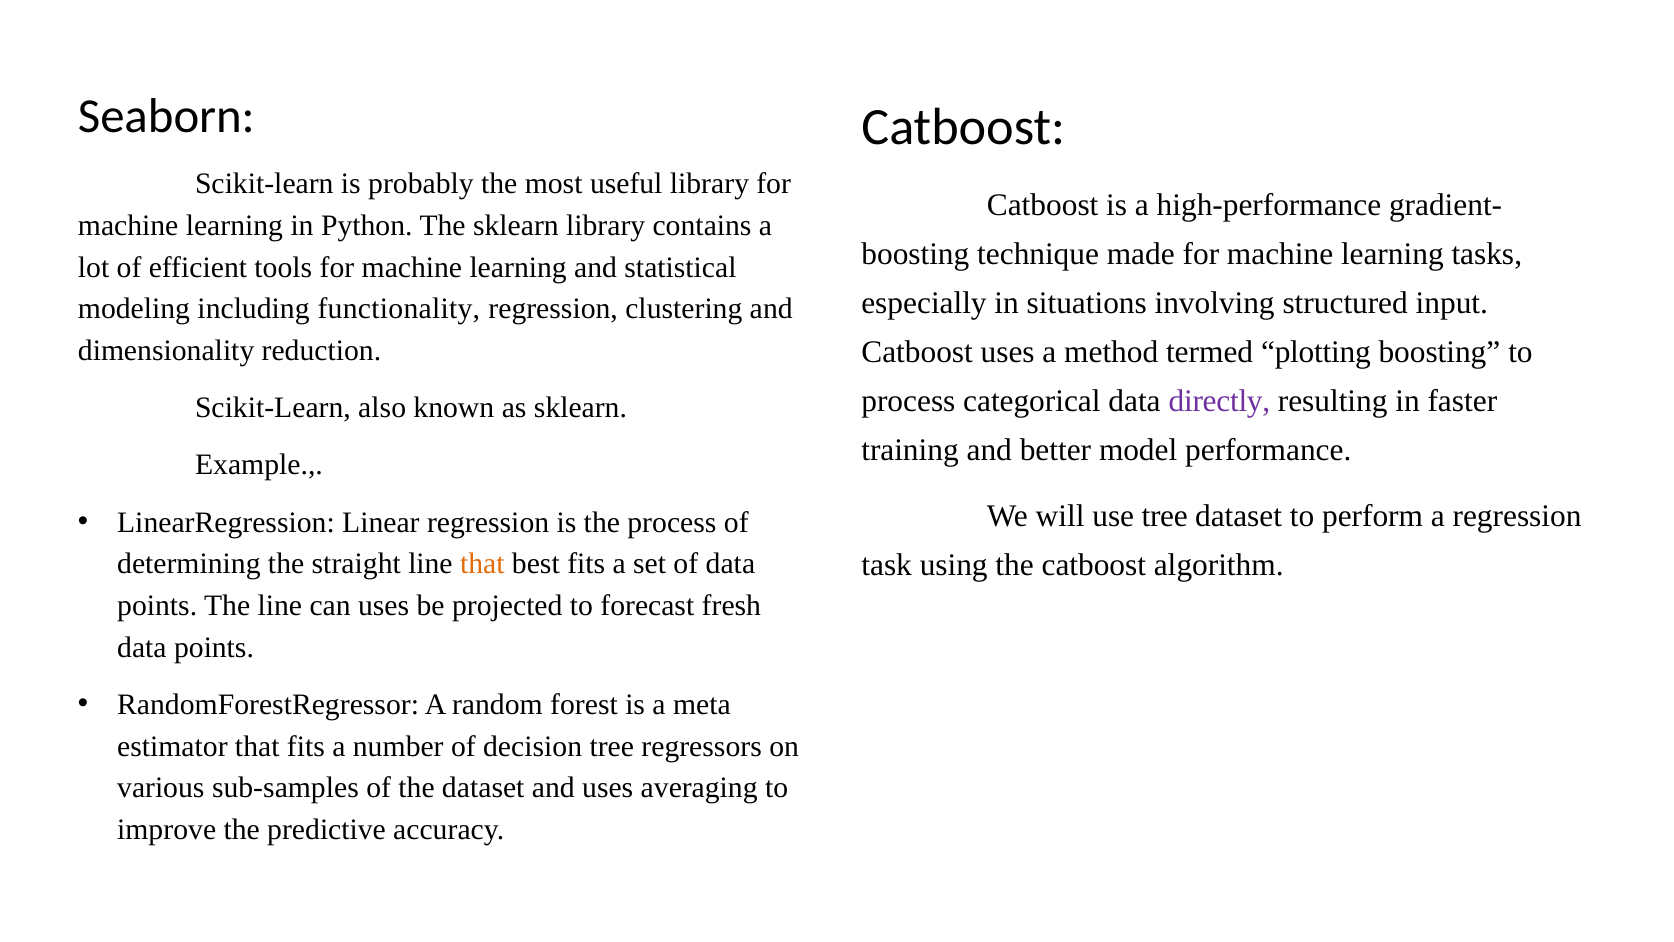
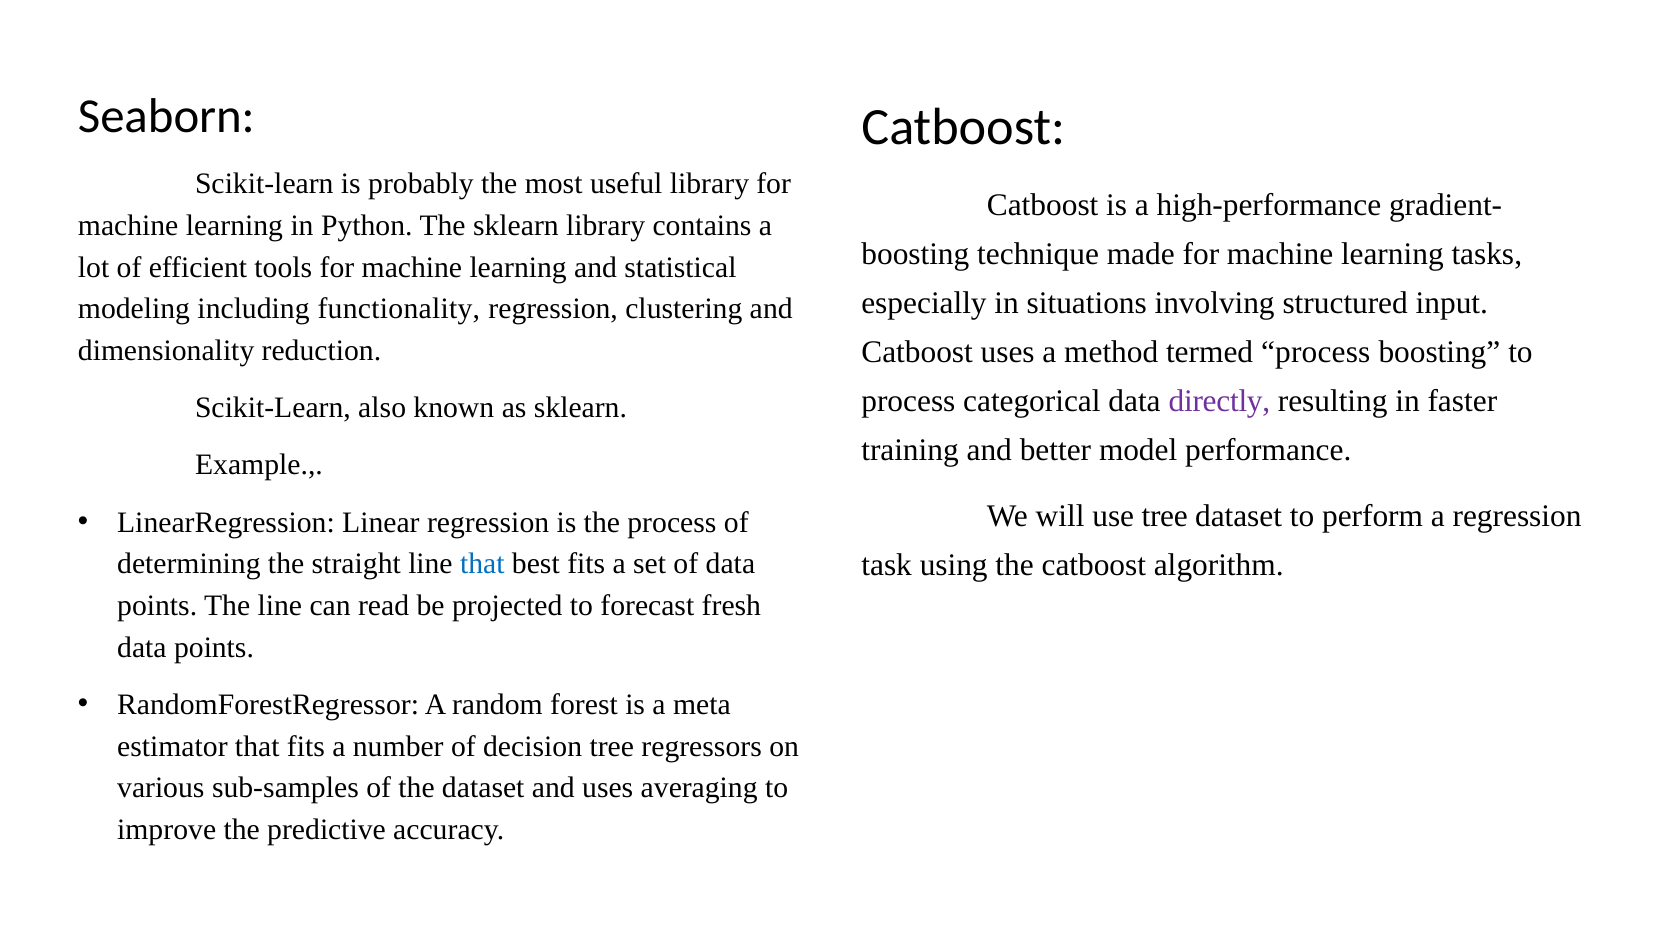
termed plotting: plotting -> process
that at (482, 564) colour: orange -> blue
can uses: uses -> read
